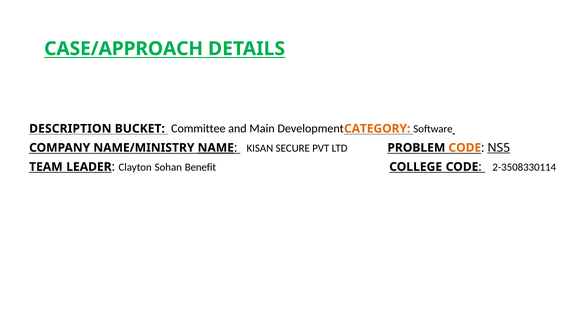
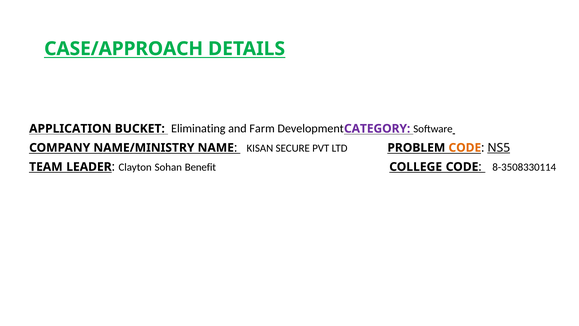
DESCRIPTION: DESCRIPTION -> APPLICATION
Committee: Committee -> Eliminating
Main: Main -> Farm
CATEGORY colour: orange -> purple
NAME underline: present -> none
2-3508330114: 2-3508330114 -> 8-3508330114
